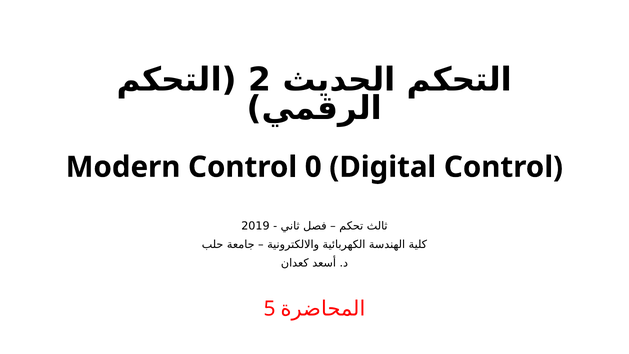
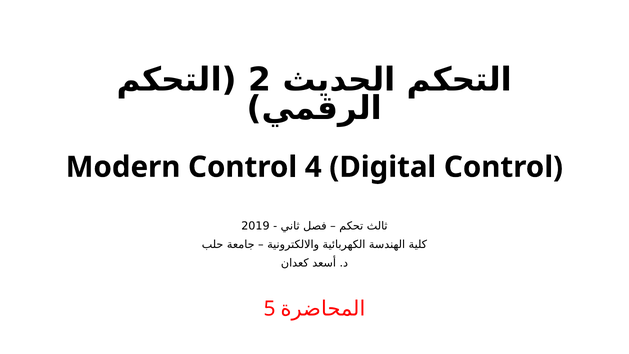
0: 0 -> 4
